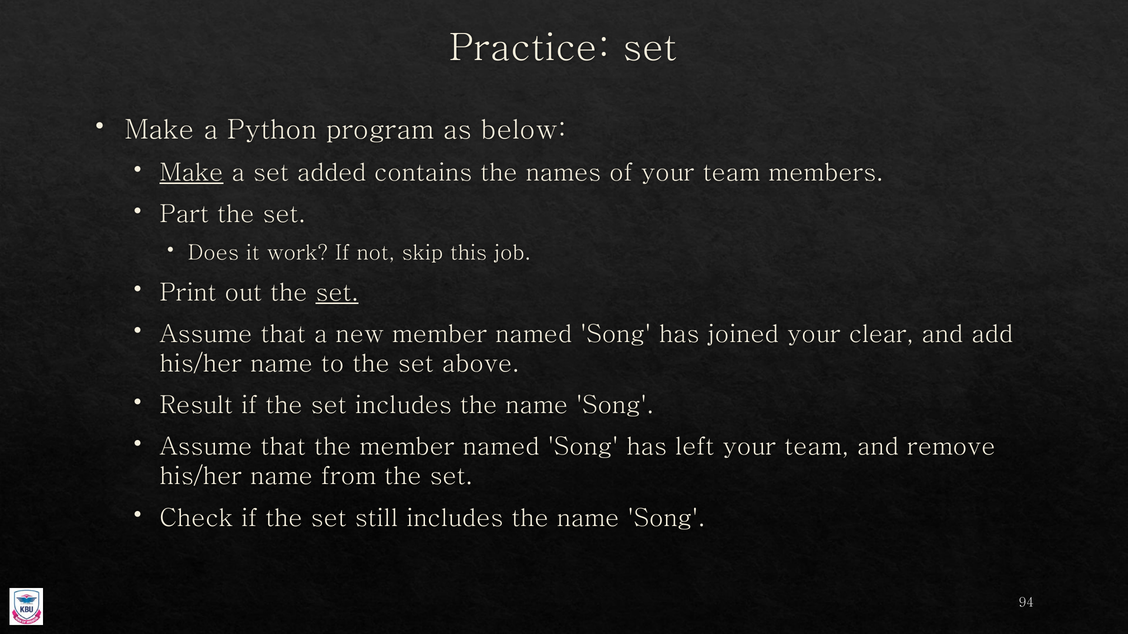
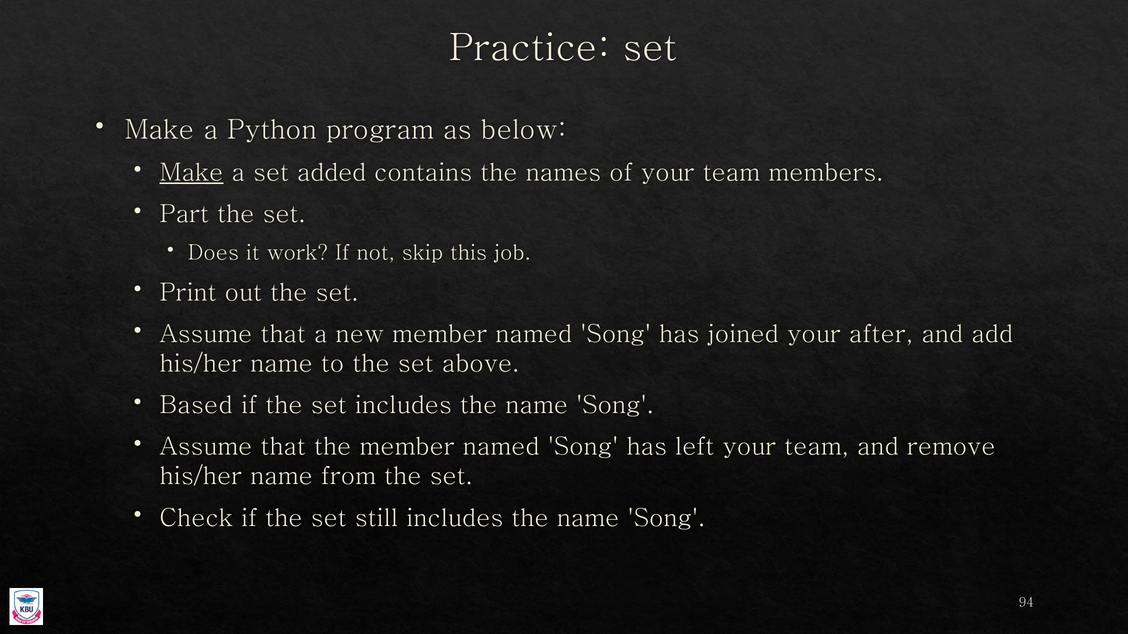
set at (337, 293) underline: present -> none
clear: clear -> after
Result: Result -> Based
